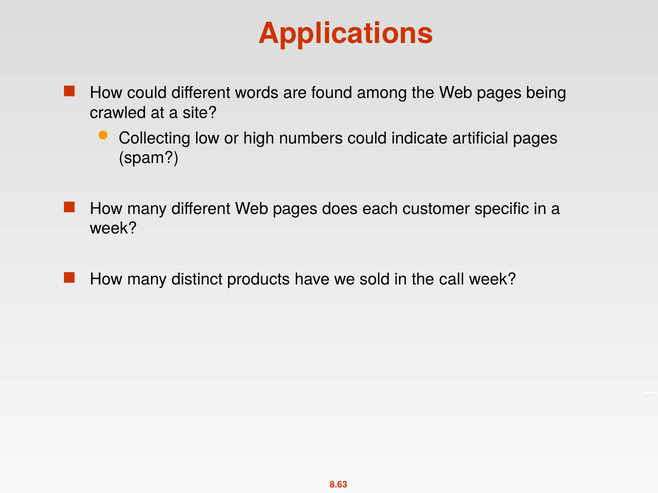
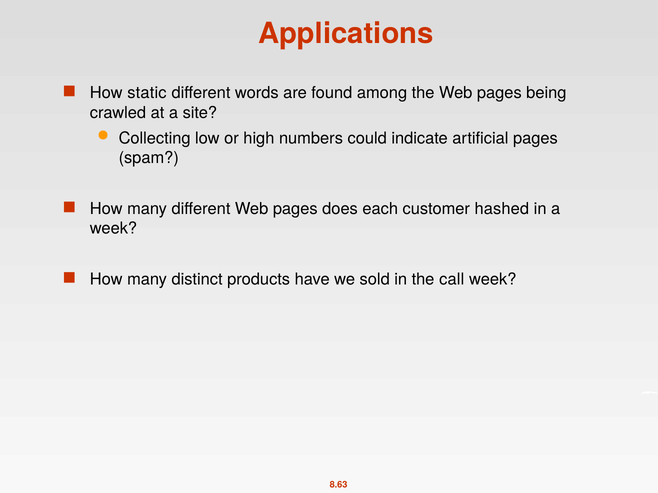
How could: could -> static
specific: specific -> hashed
